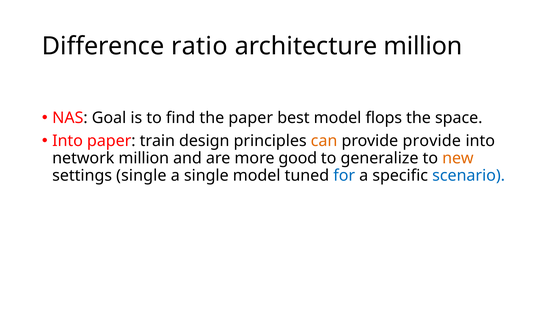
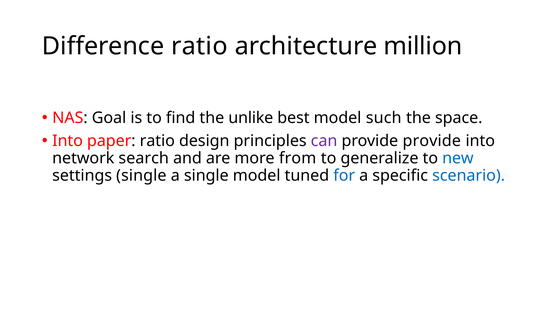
the paper: paper -> unlike
flops: flops -> such
paper train: train -> ratio
can colour: orange -> purple
network million: million -> search
good: good -> from
new colour: orange -> blue
